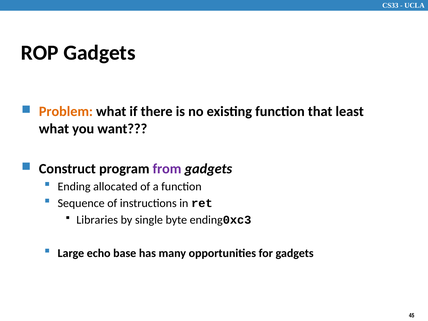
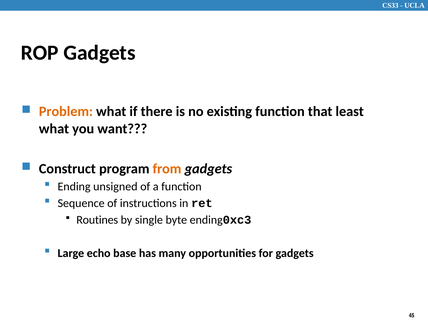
from colour: purple -> orange
allocated: allocated -> unsigned
Libraries: Libraries -> Routines
